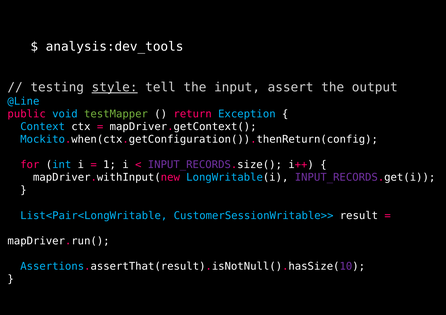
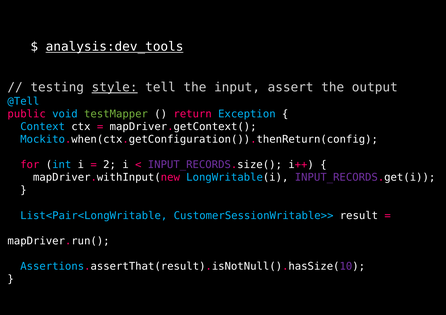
analysis:dev_tools underline: none -> present
@Line: @Line -> @Tell
1: 1 -> 2
